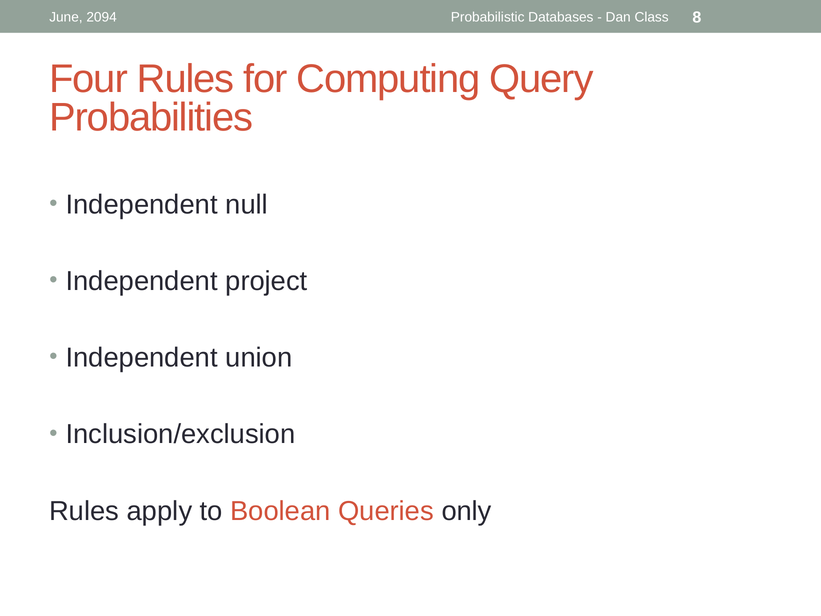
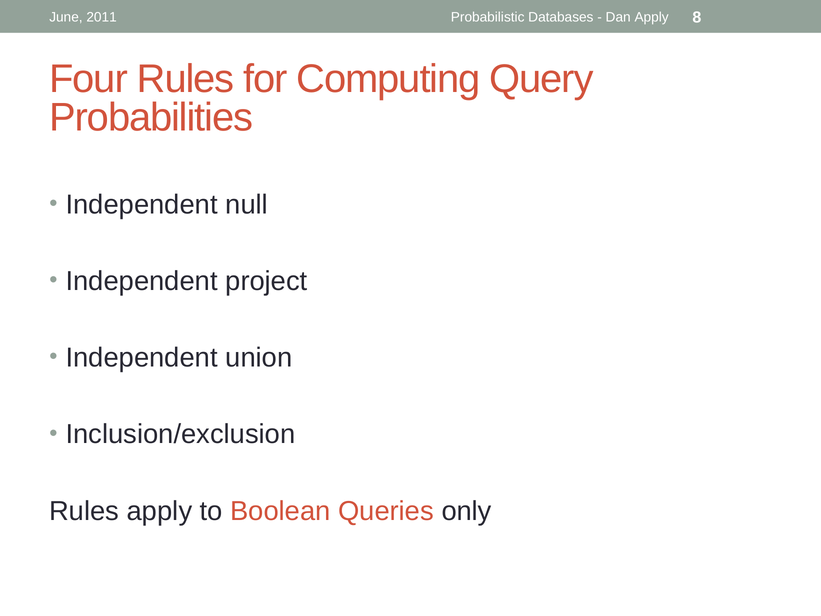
2094: 2094 -> 2011
Dan Class: Class -> Apply
